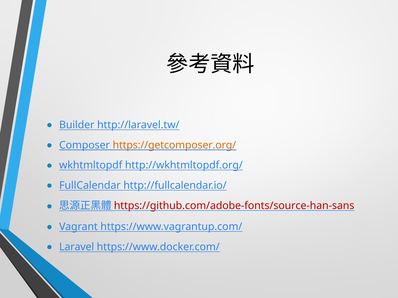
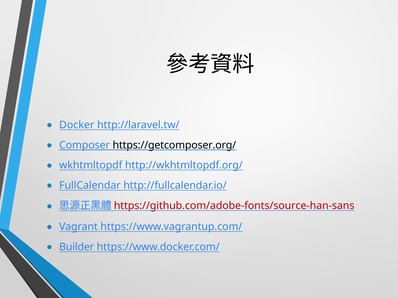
Builder: Builder -> Docker
https://getcomposer.org/ colour: orange -> black
Laravel: Laravel -> Builder
